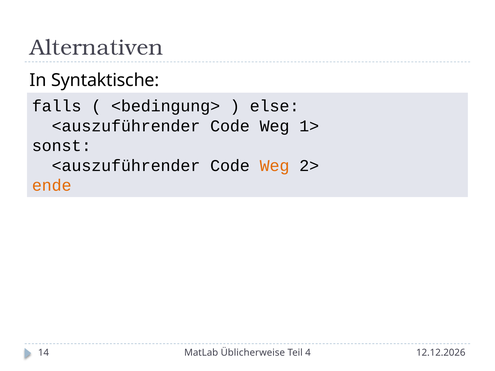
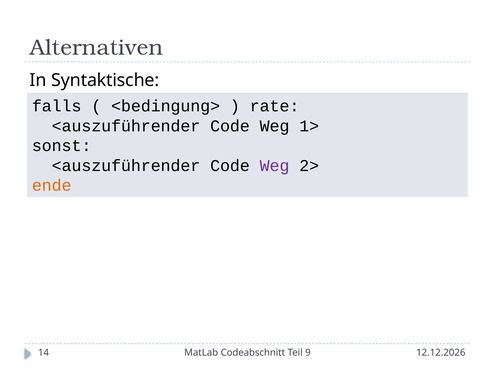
else: else -> rate
Weg at (275, 166) colour: orange -> purple
Üblicherweise: Üblicherweise -> Codeabschnitt
4: 4 -> 9
